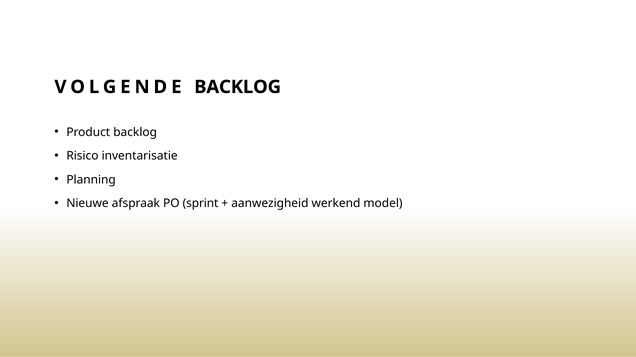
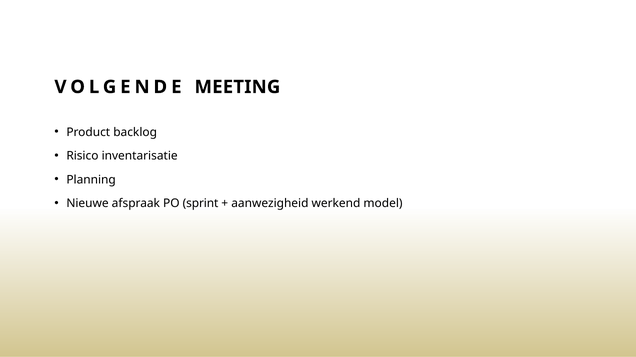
VOLGENDE BACKLOG: BACKLOG -> MEETING
